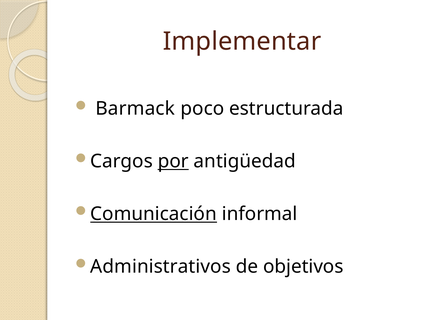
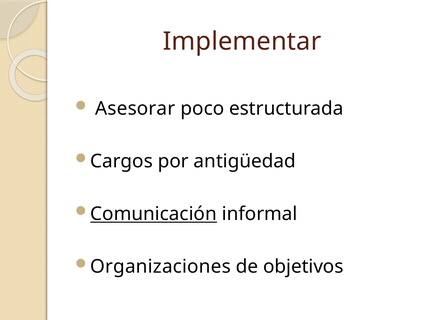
Barmack: Barmack -> Asesorar
por underline: present -> none
Administrativos: Administrativos -> Organizaciones
